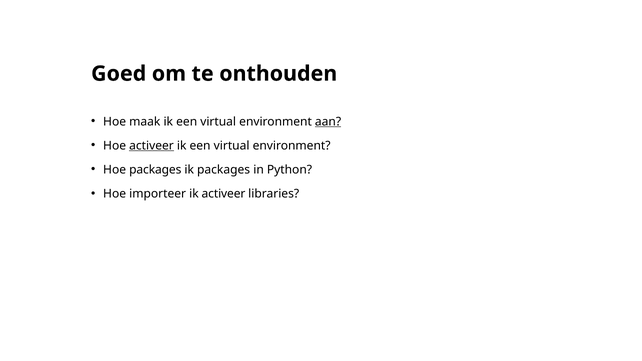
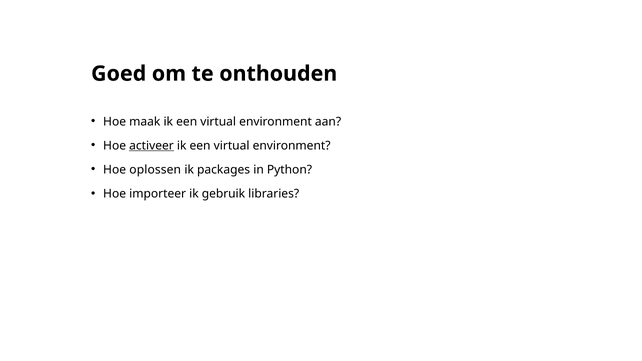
aan underline: present -> none
Hoe packages: packages -> oplossen
ik activeer: activeer -> gebruik
